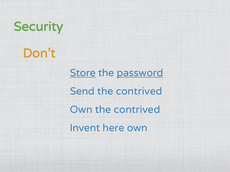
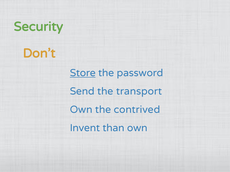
password underline: present -> none
Send the contrived: contrived -> transport
here: here -> than
